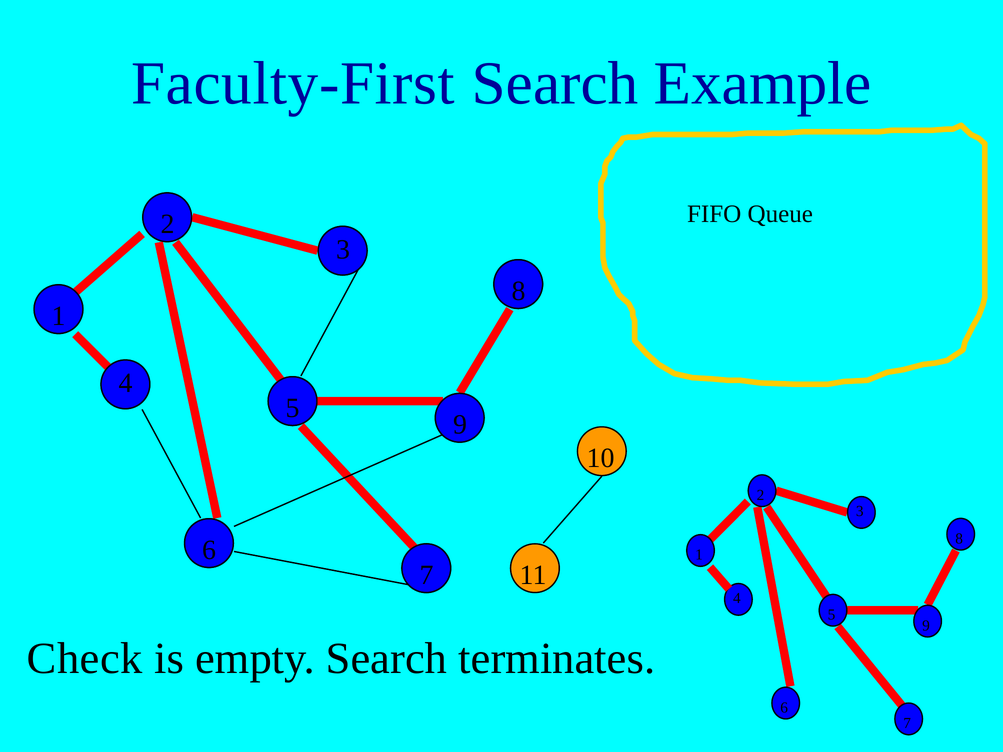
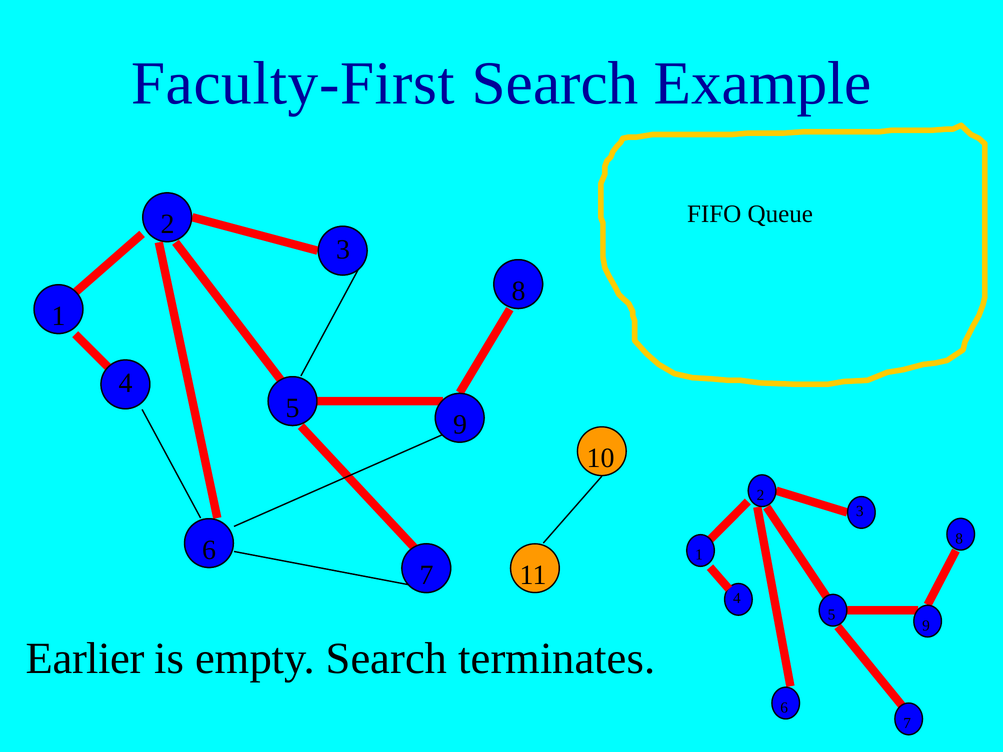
Check: Check -> Earlier
